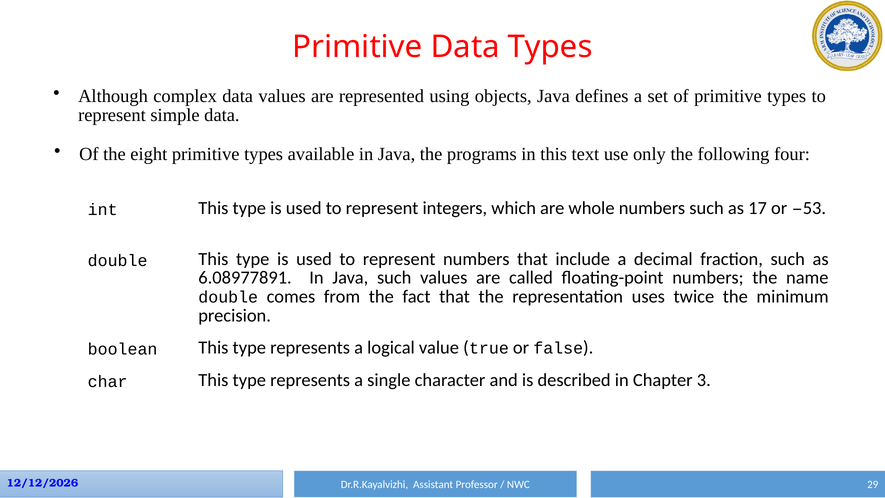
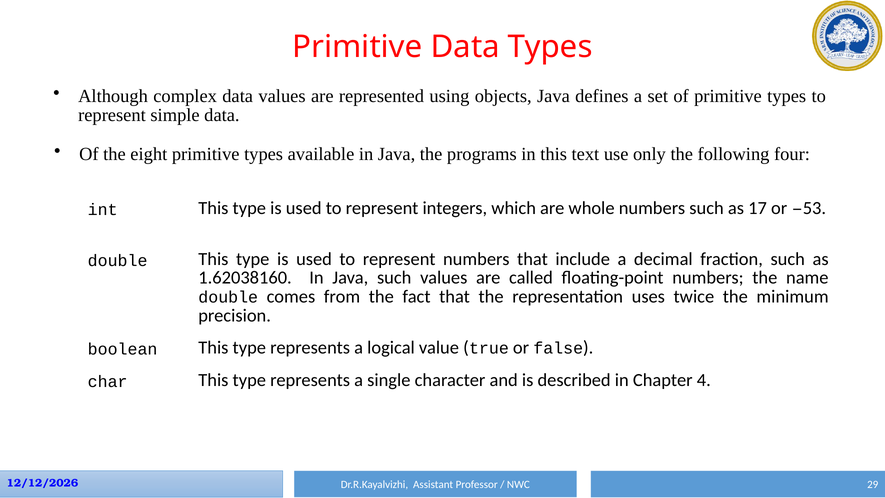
6.08977891: 6.08977891 -> 1.62038160
3: 3 -> 4
